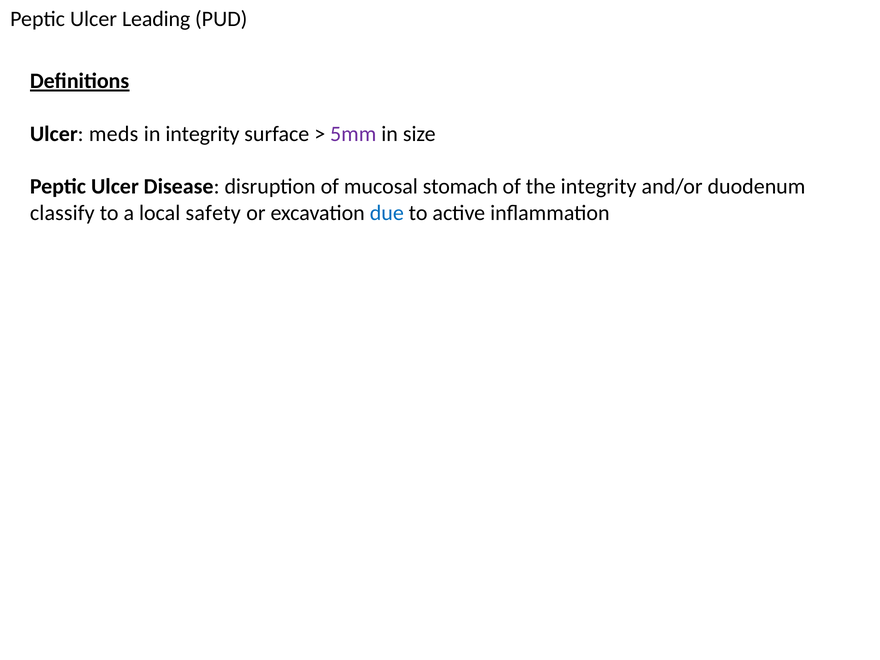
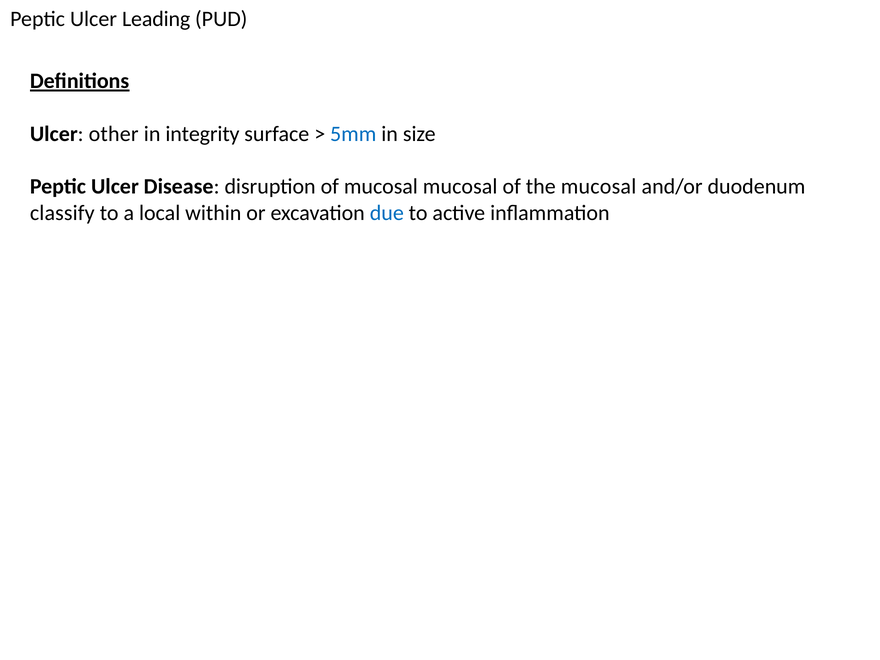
meds: meds -> other
5mm colour: purple -> blue
mucosal stomach: stomach -> mucosal
the integrity: integrity -> mucosal
safety: safety -> within
